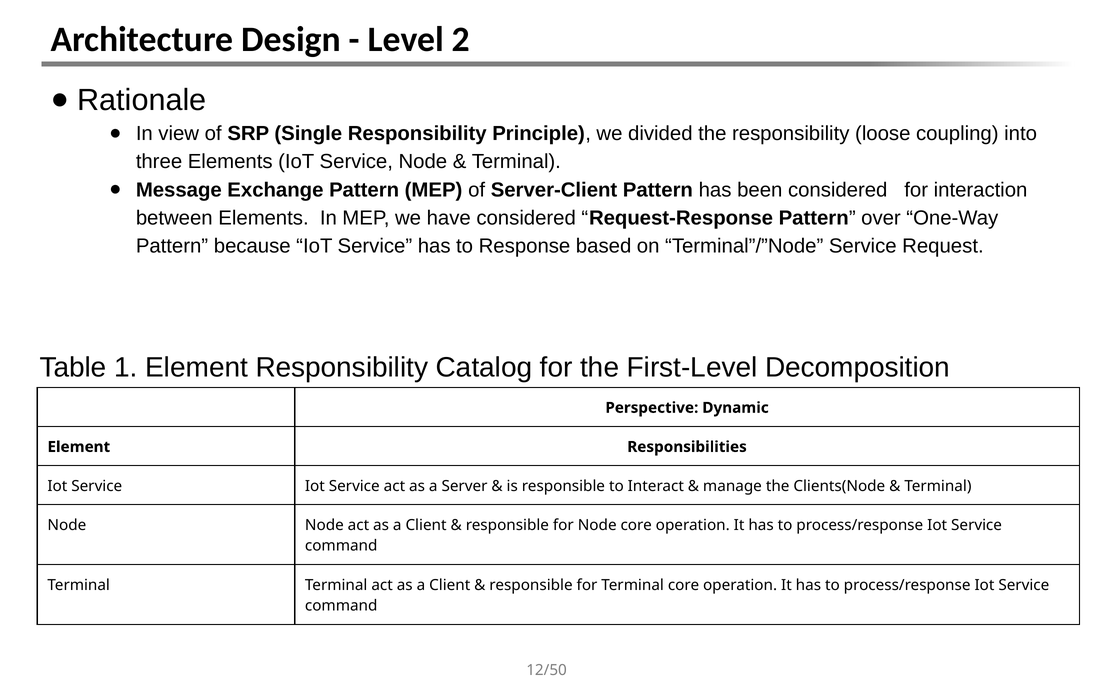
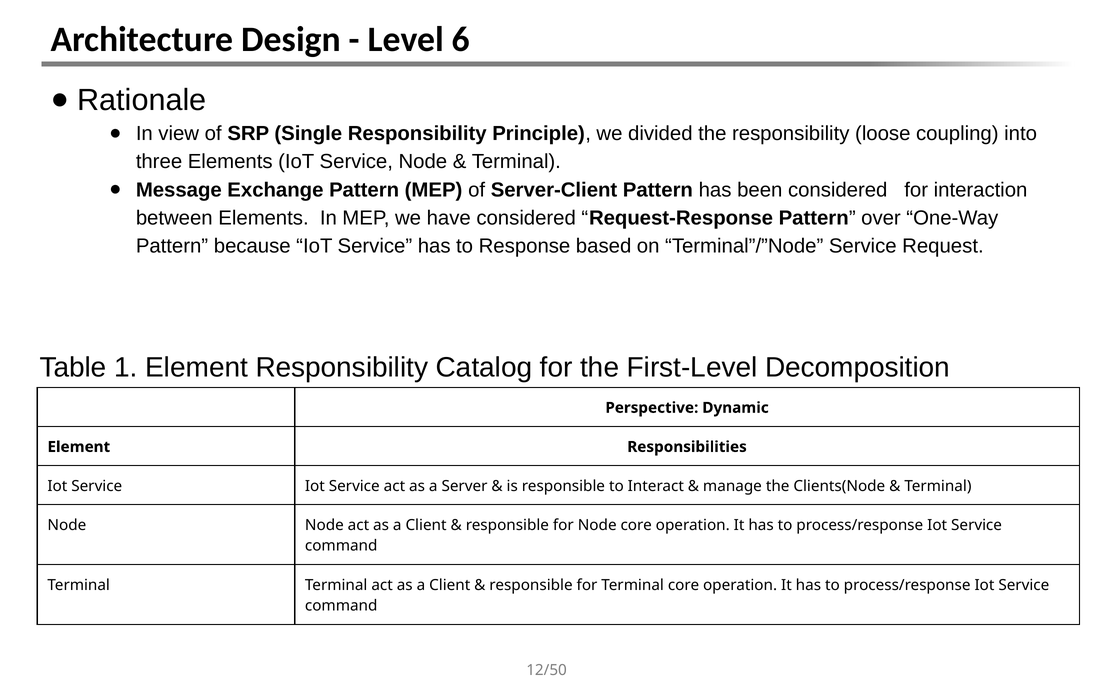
2: 2 -> 6
